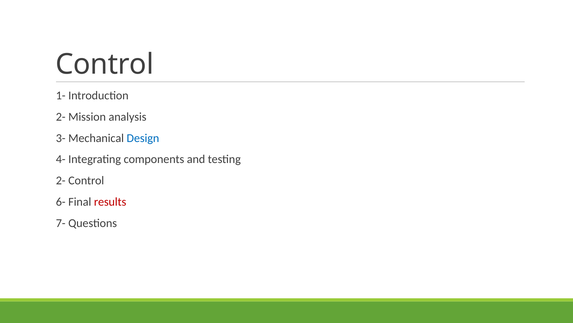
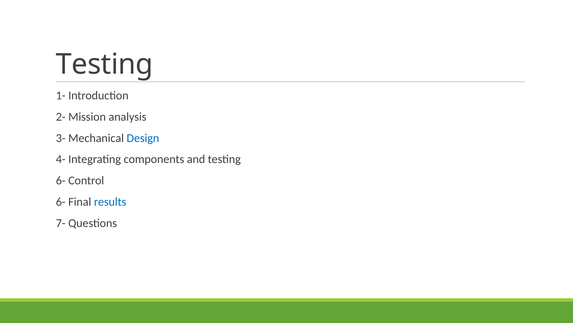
Control at (105, 64): Control -> Testing
2- at (61, 180): 2- -> 6-
results colour: red -> blue
